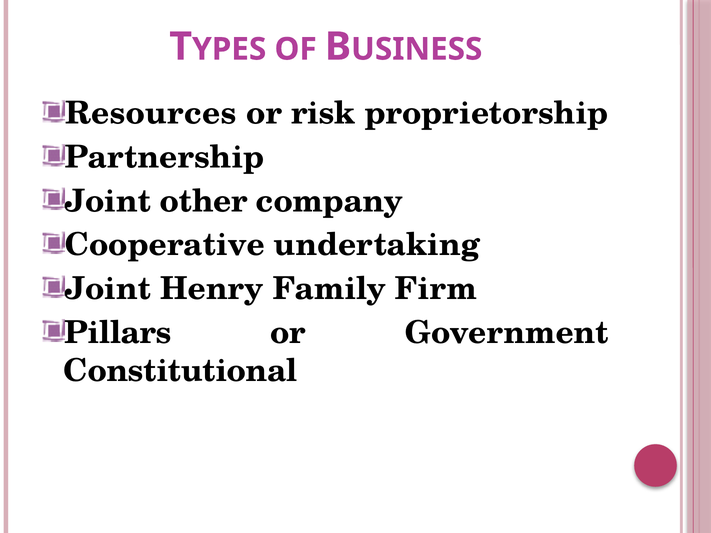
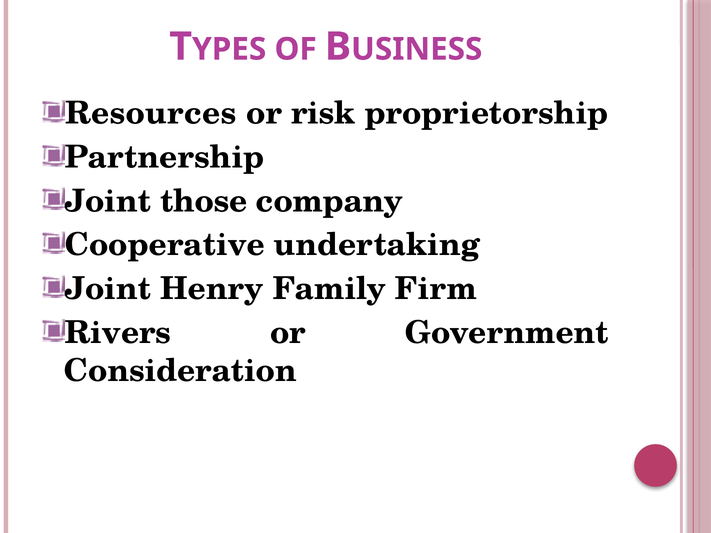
other: other -> those
Pillars: Pillars -> Rivers
Constitutional: Constitutional -> Consideration
